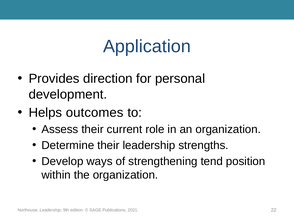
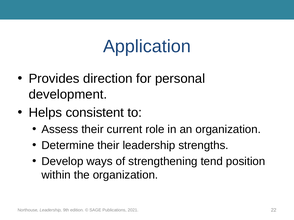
outcomes: outcomes -> consistent
